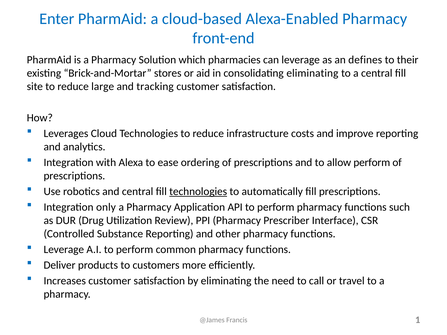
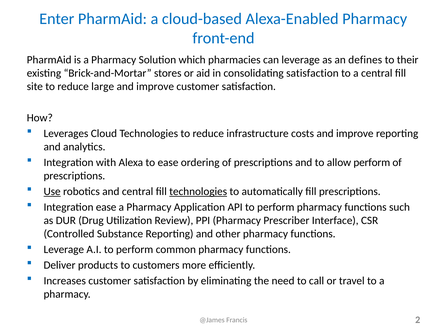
consolidating eliminating: eliminating -> satisfaction
tracking at (155, 87): tracking -> improve
Use underline: none -> present
Integration only: only -> ease
1: 1 -> 2
